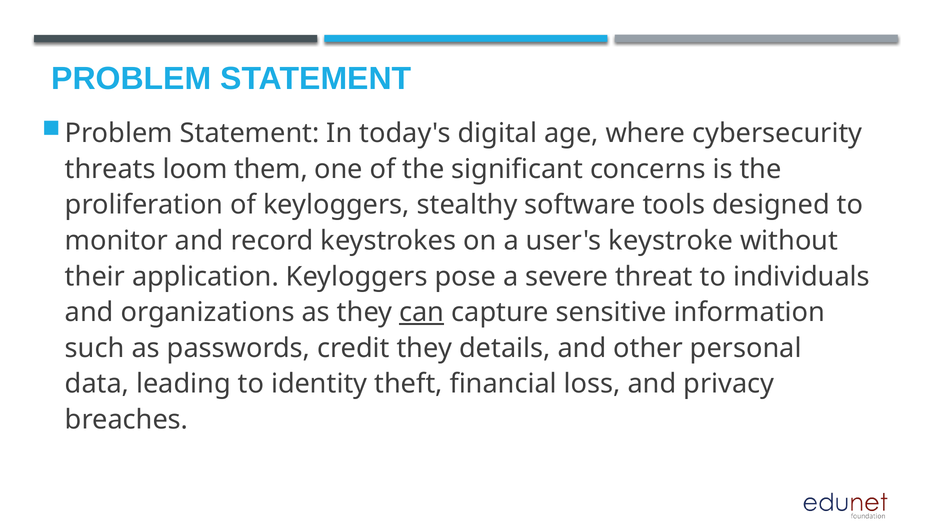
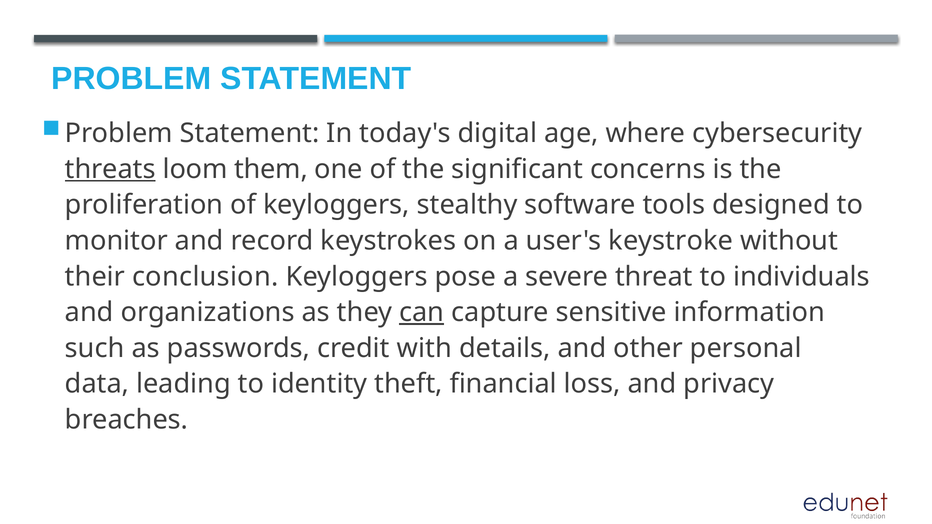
threats underline: none -> present
application: application -> conclusion
credit they: they -> with
